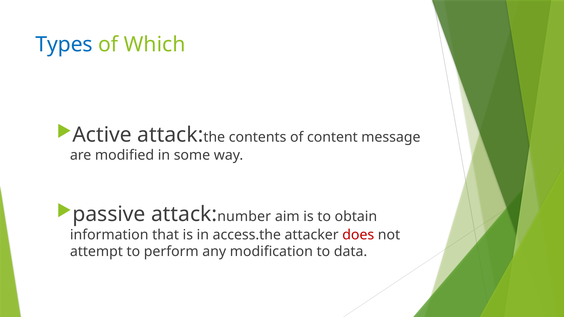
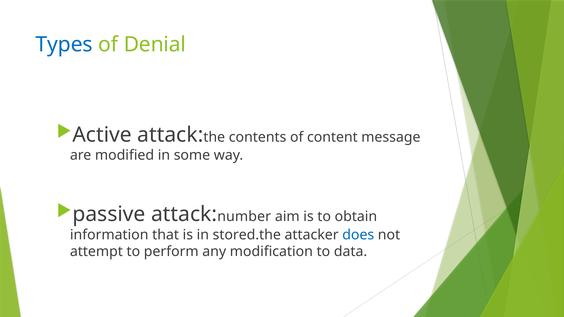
Which: Which -> Denial
access.the: access.the -> stored.the
does colour: red -> blue
